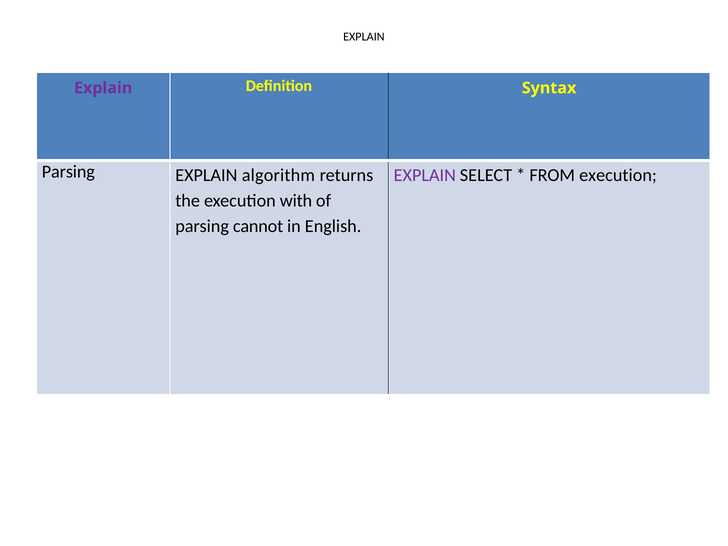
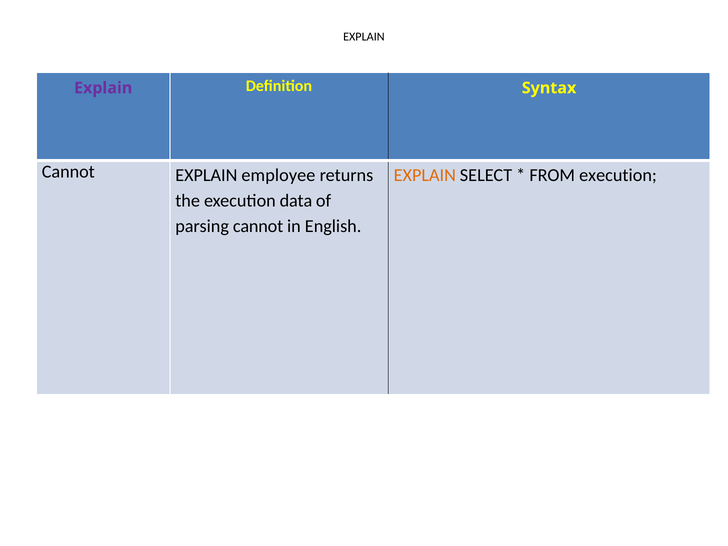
Parsing at (68, 172): Parsing -> Cannot
algorithm: algorithm -> employee
EXPLAIN at (425, 175) colour: purple -> orange
with: with -> data
